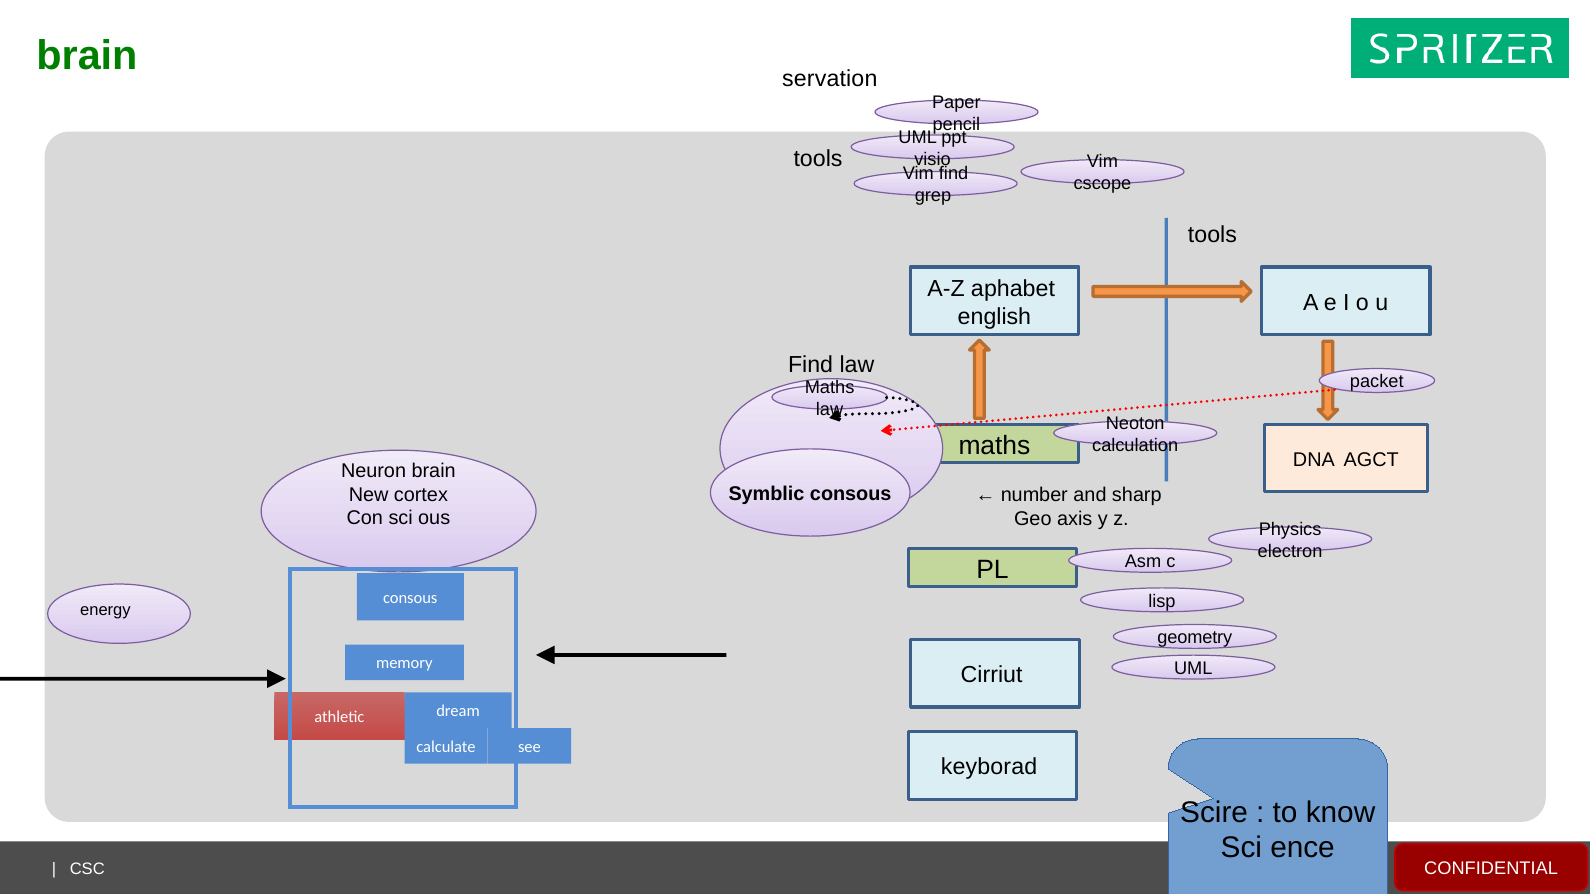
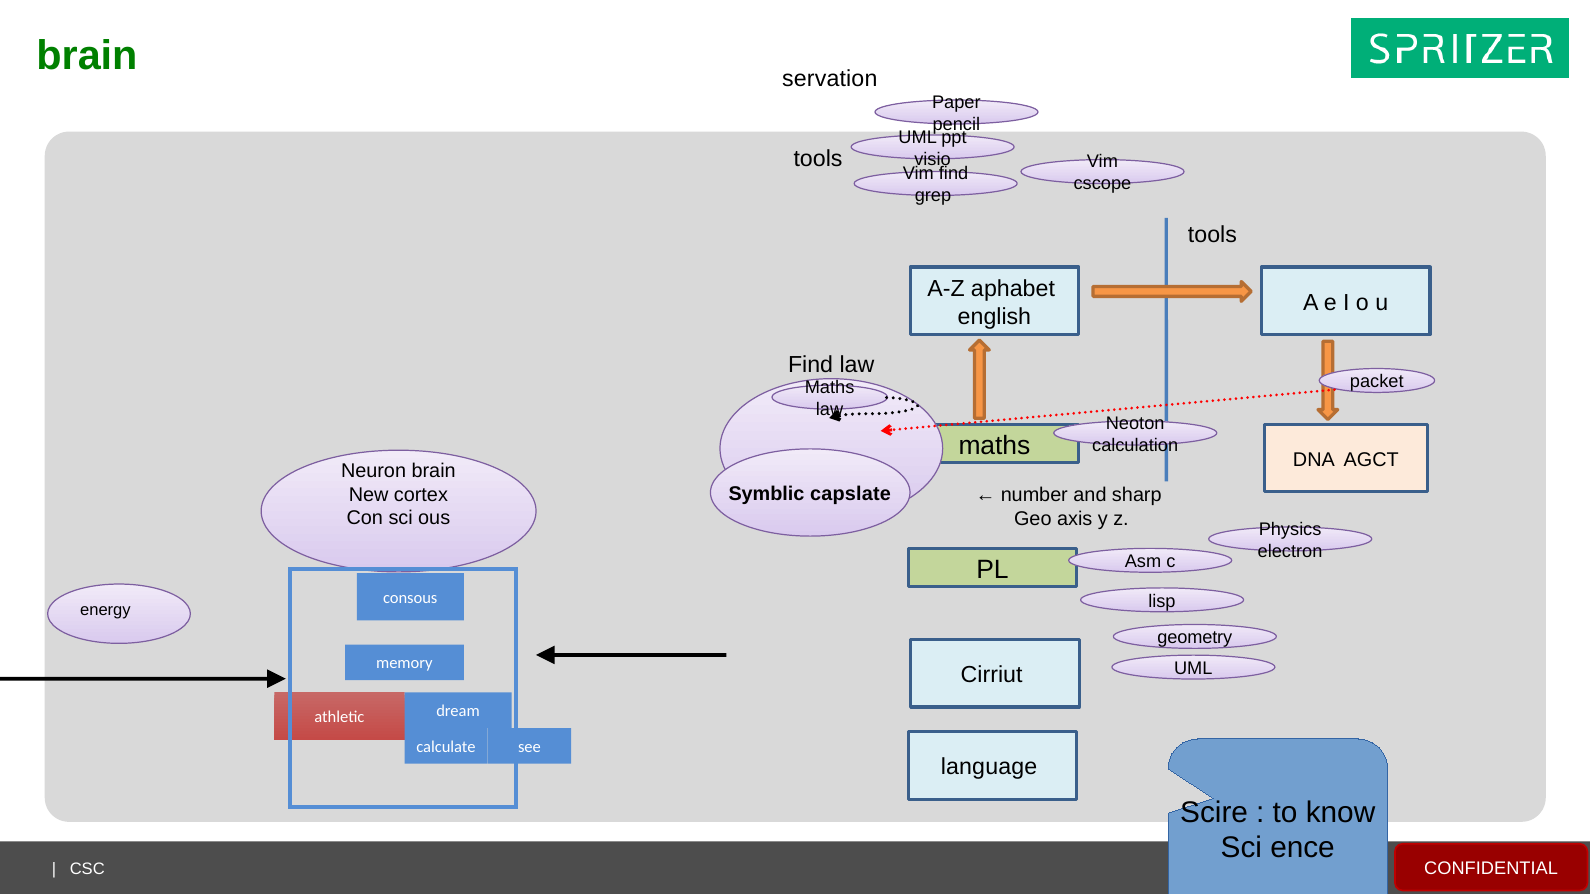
Symblic consous: consous -> capslate
keyborad: keyborad -> language
